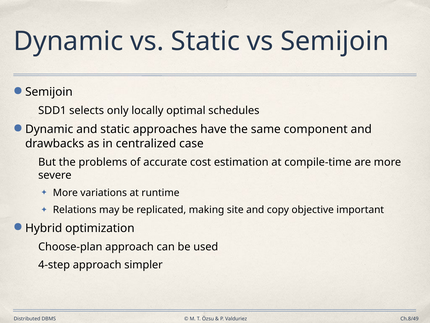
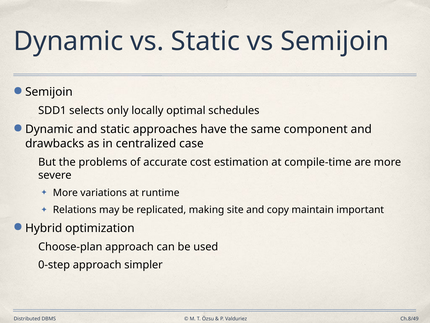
objective: objective -> maintain
4-step: 4-step -> 0-step
